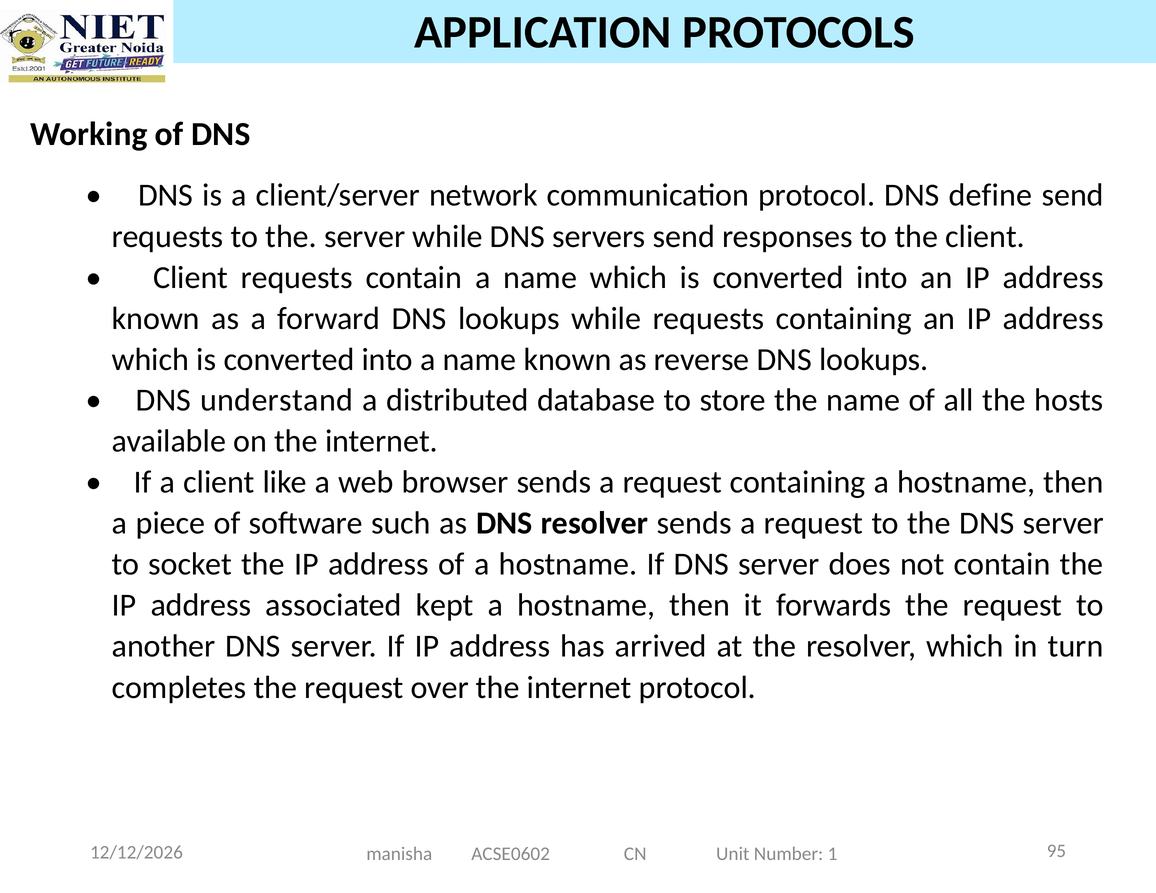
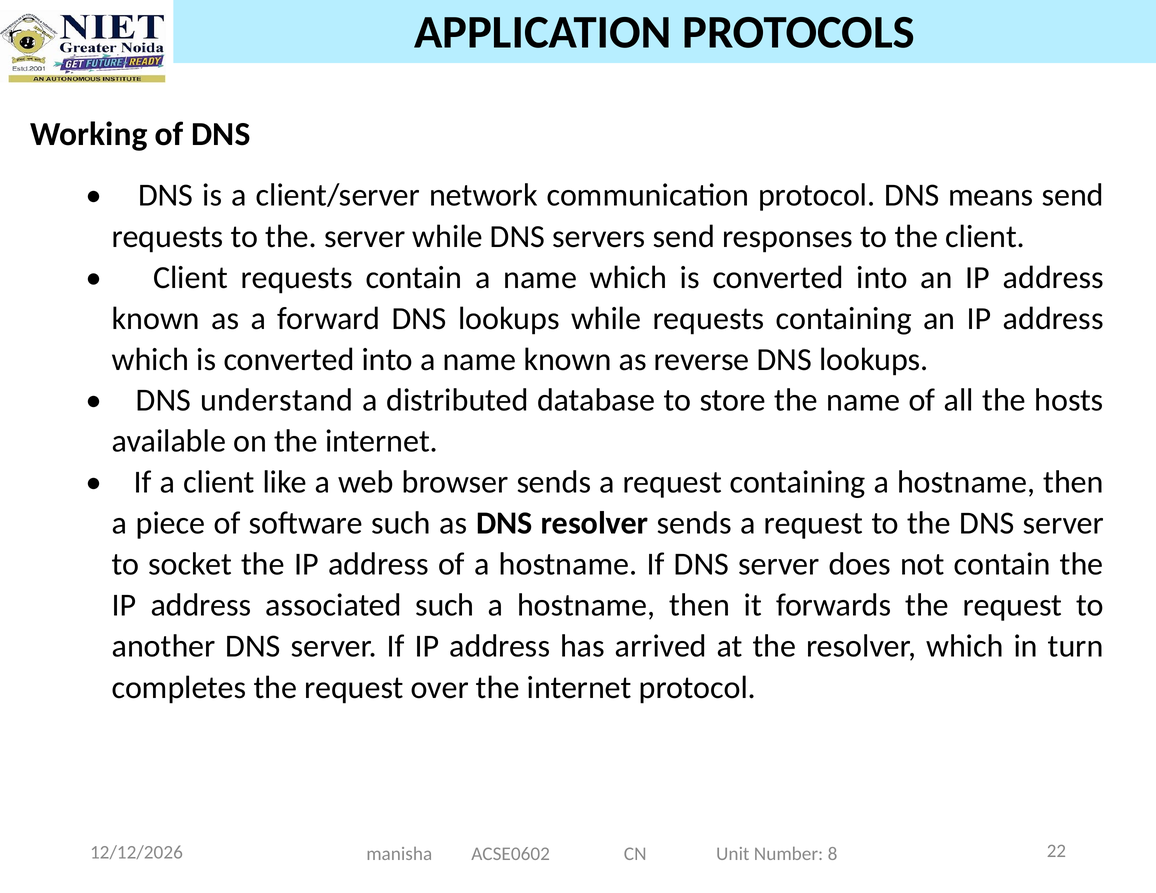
define: define -> means
associated kept: kept -> such
95: 95 -> 22
1: 1 -> 8
